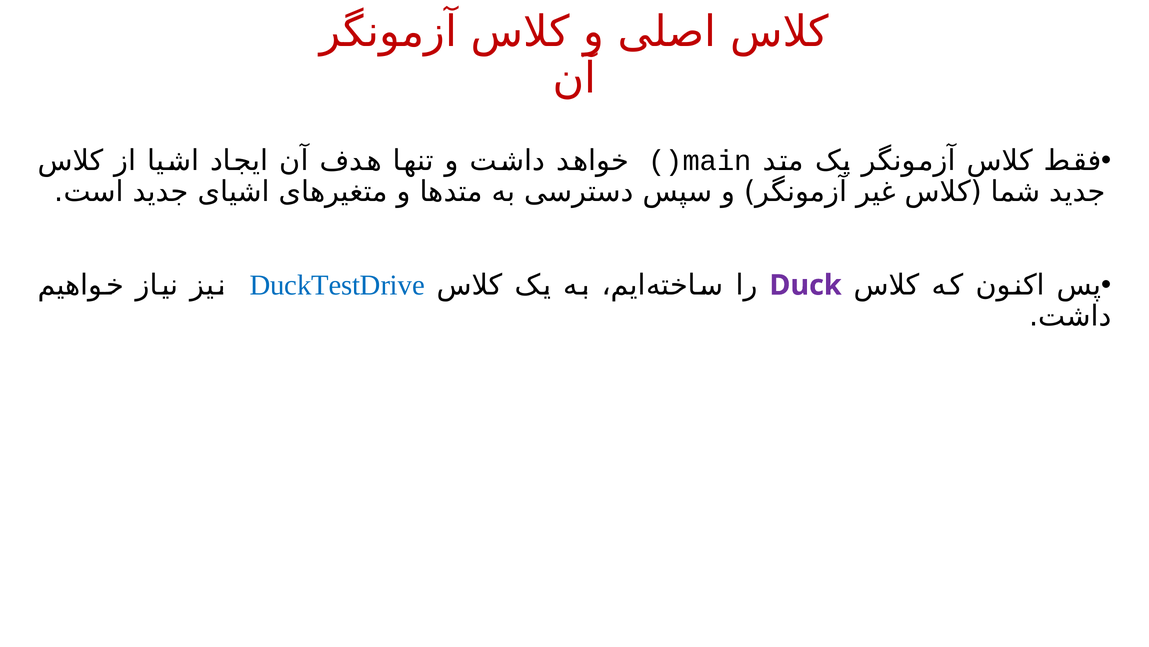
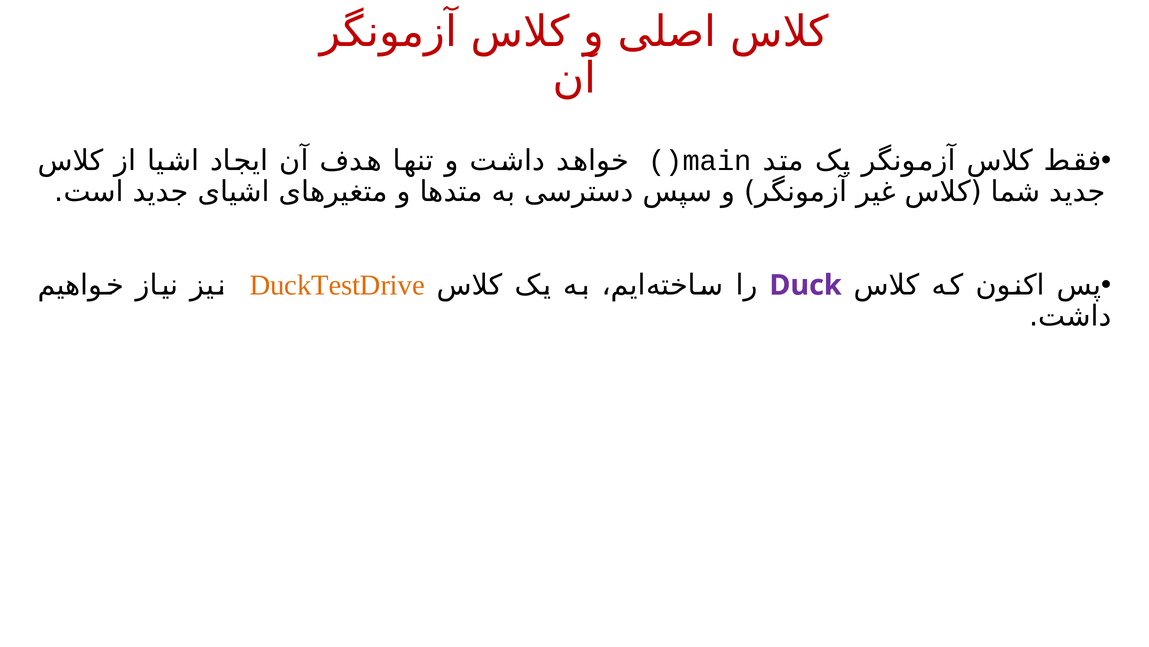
DuckTestDrive colour: blue -> orange
